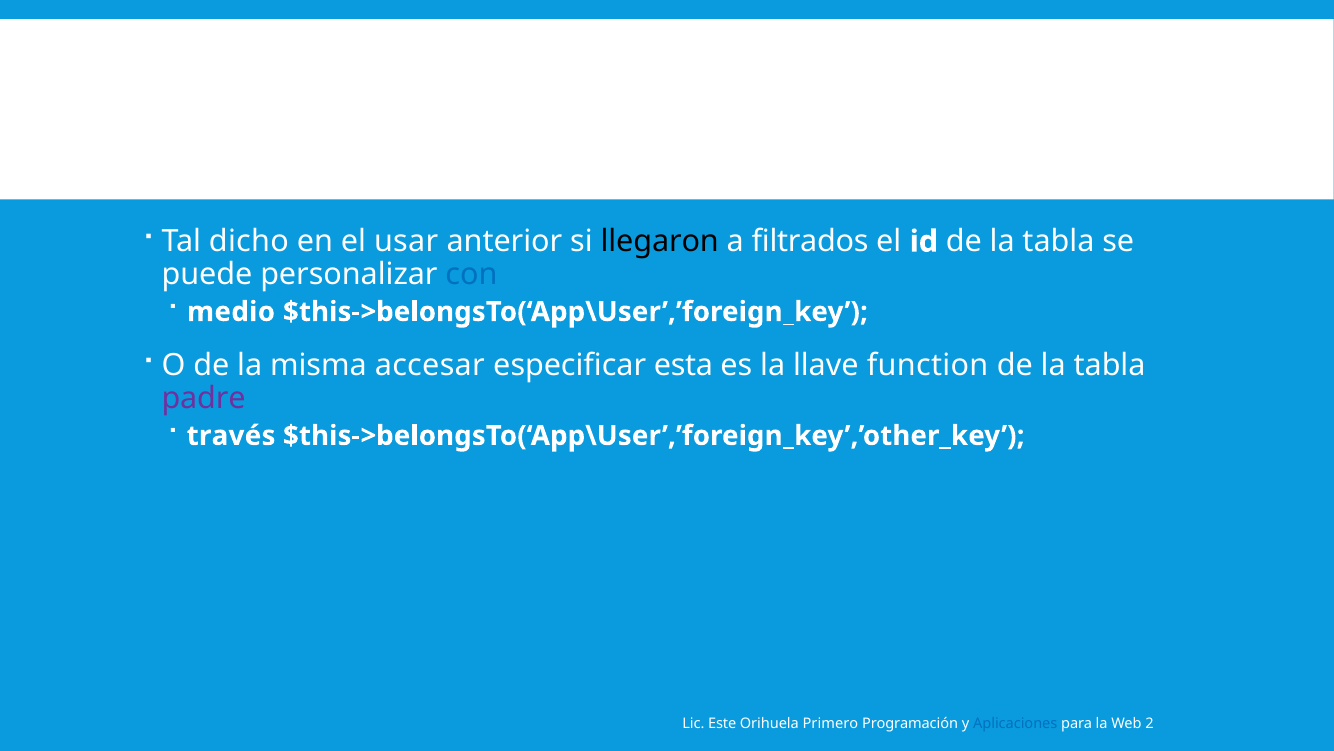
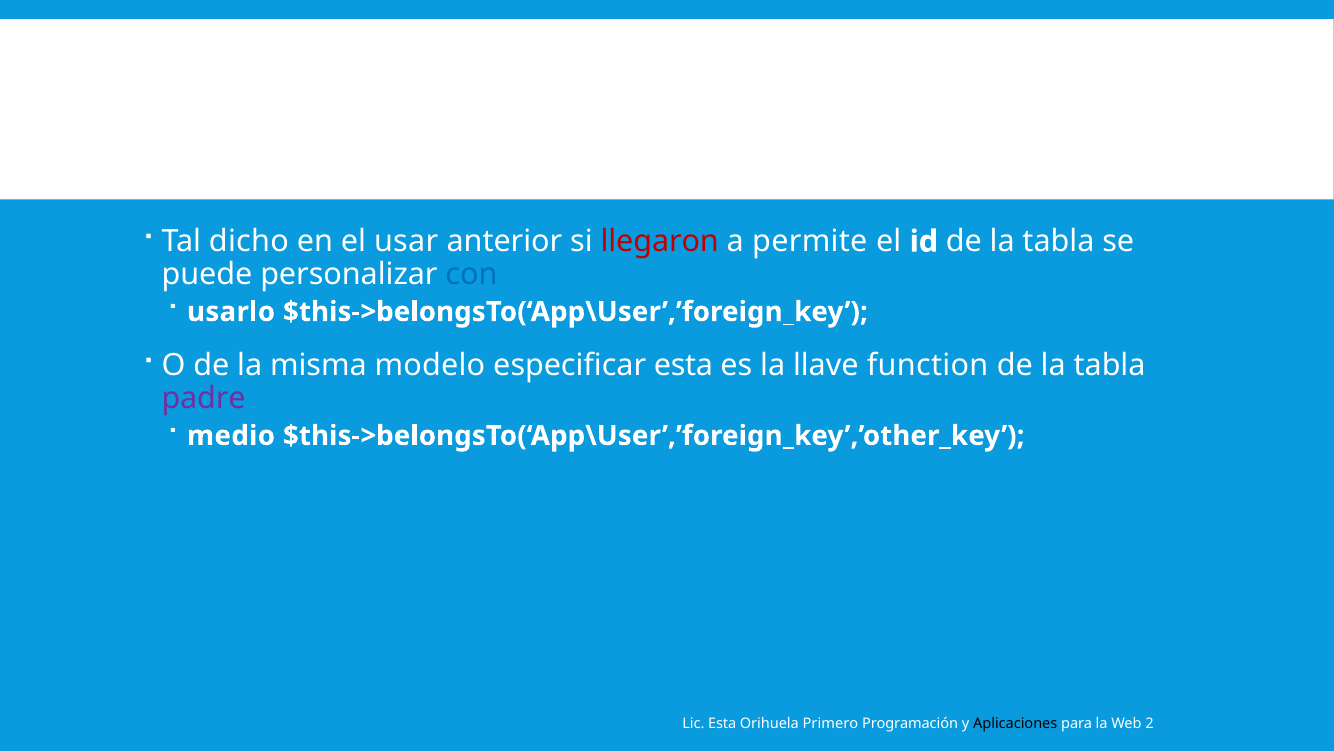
llegaron colour: black -> red
filtrados: filtrados -> permite
medio: medio -> usarlo
accesar: accesar -> modelo
través: través -> medio
Lic Este: Este -> Esta
Aplicaciones colour: blue -> black
